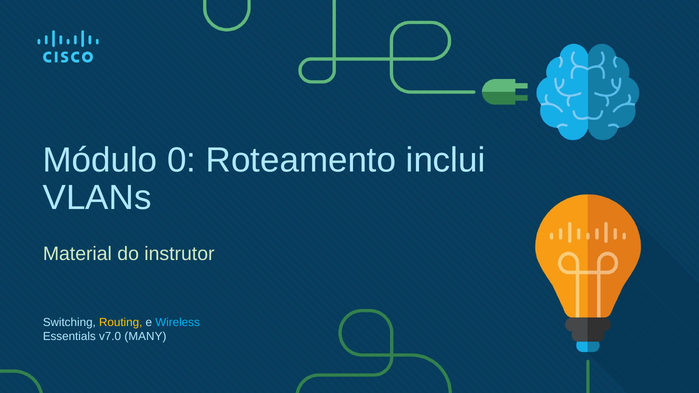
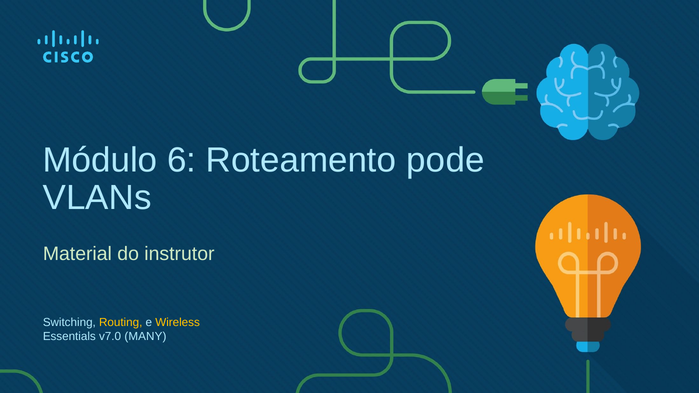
0: 0 -> 6
inclui: inclui -> pode
Wireless colour: light blue -> yellow
